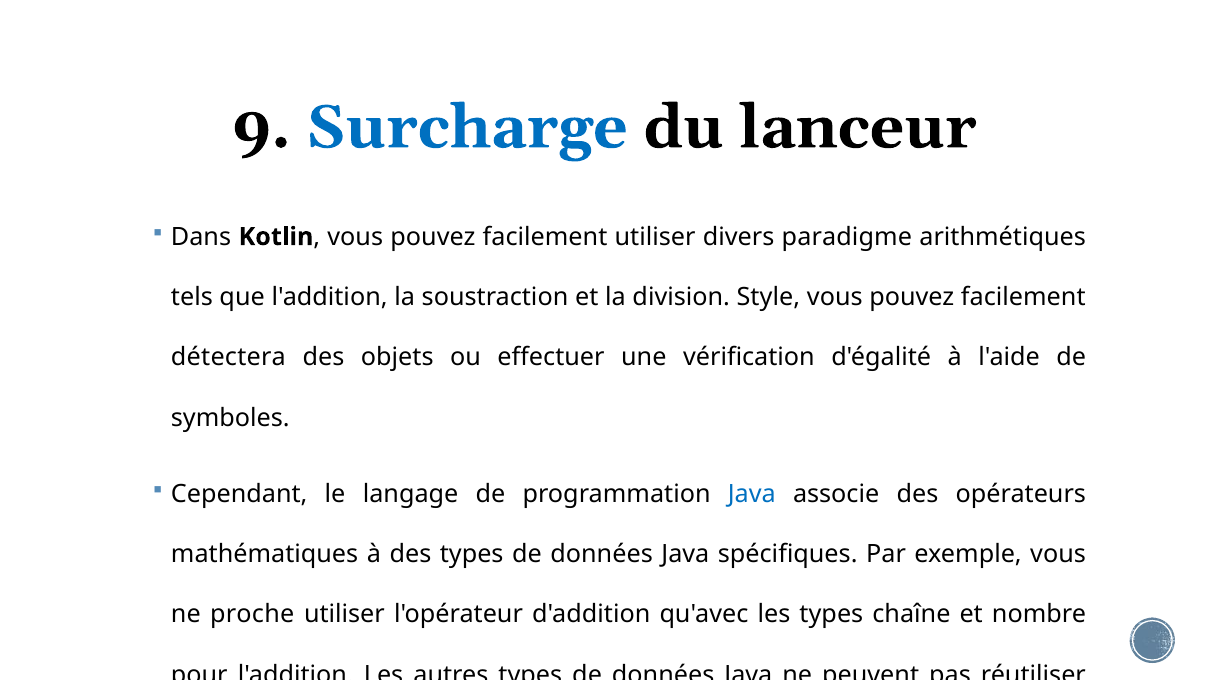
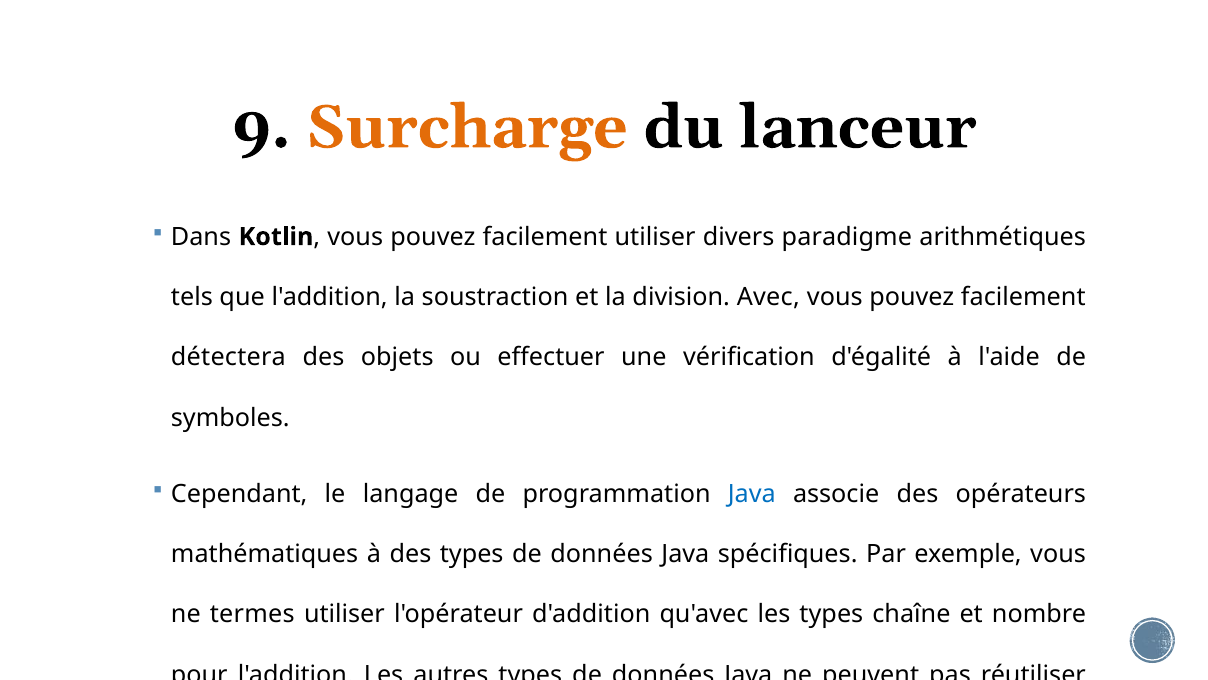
Surcharge colour: blue -> orange
Style: Style -> Avec
proche: proche -> termes
